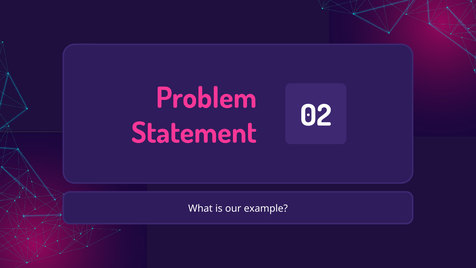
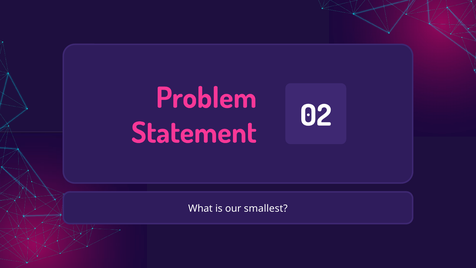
example: example -> smallest
